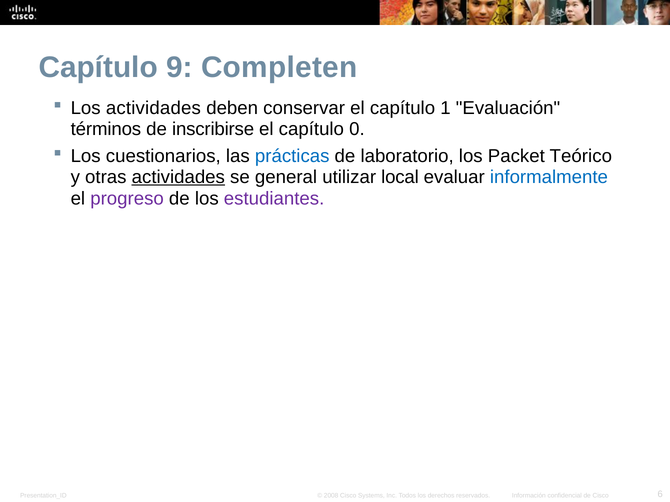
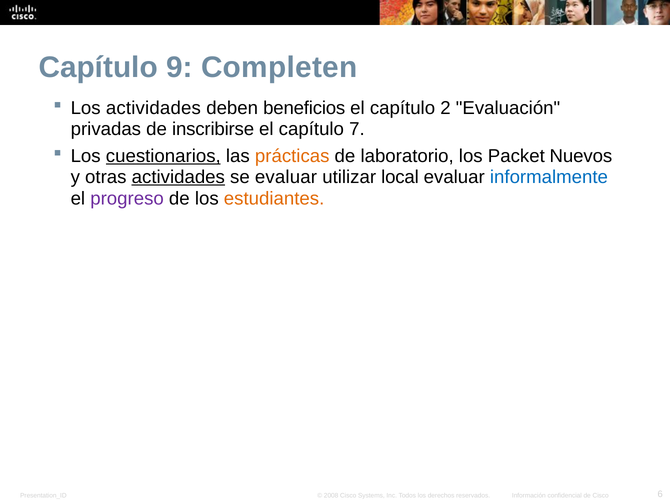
conservar: conservar -> beneficios
1: 1 -> 2
términos: términos -> privadas
0: 0 -> 7
cuestionarios underline: none -> present
prácticas colour: blue -> orange
Teórico: Teórico -> Nuevos
se general: general -> evaluar
estudiantes colour: purple -> orange
